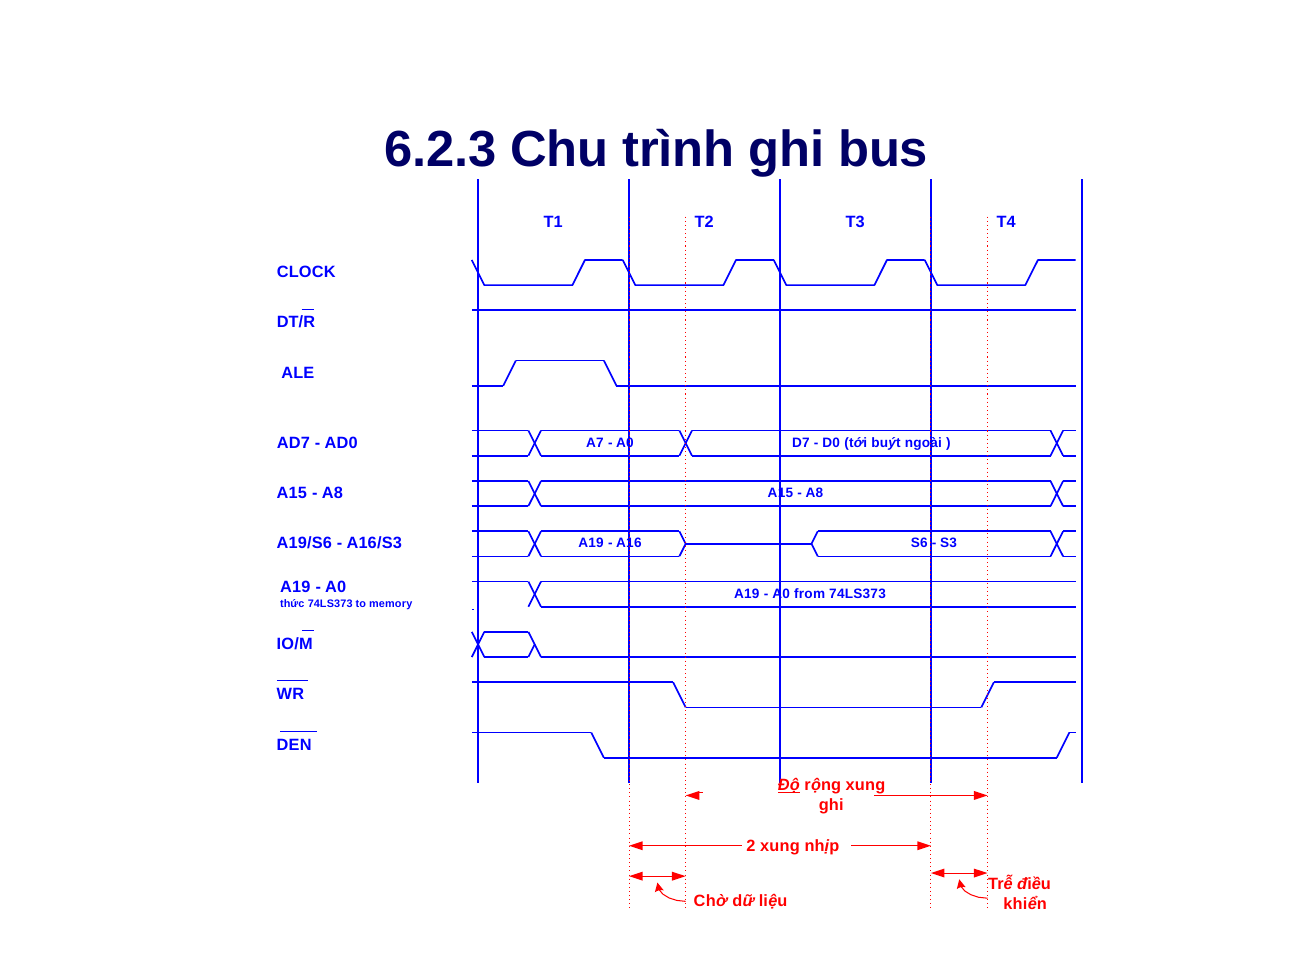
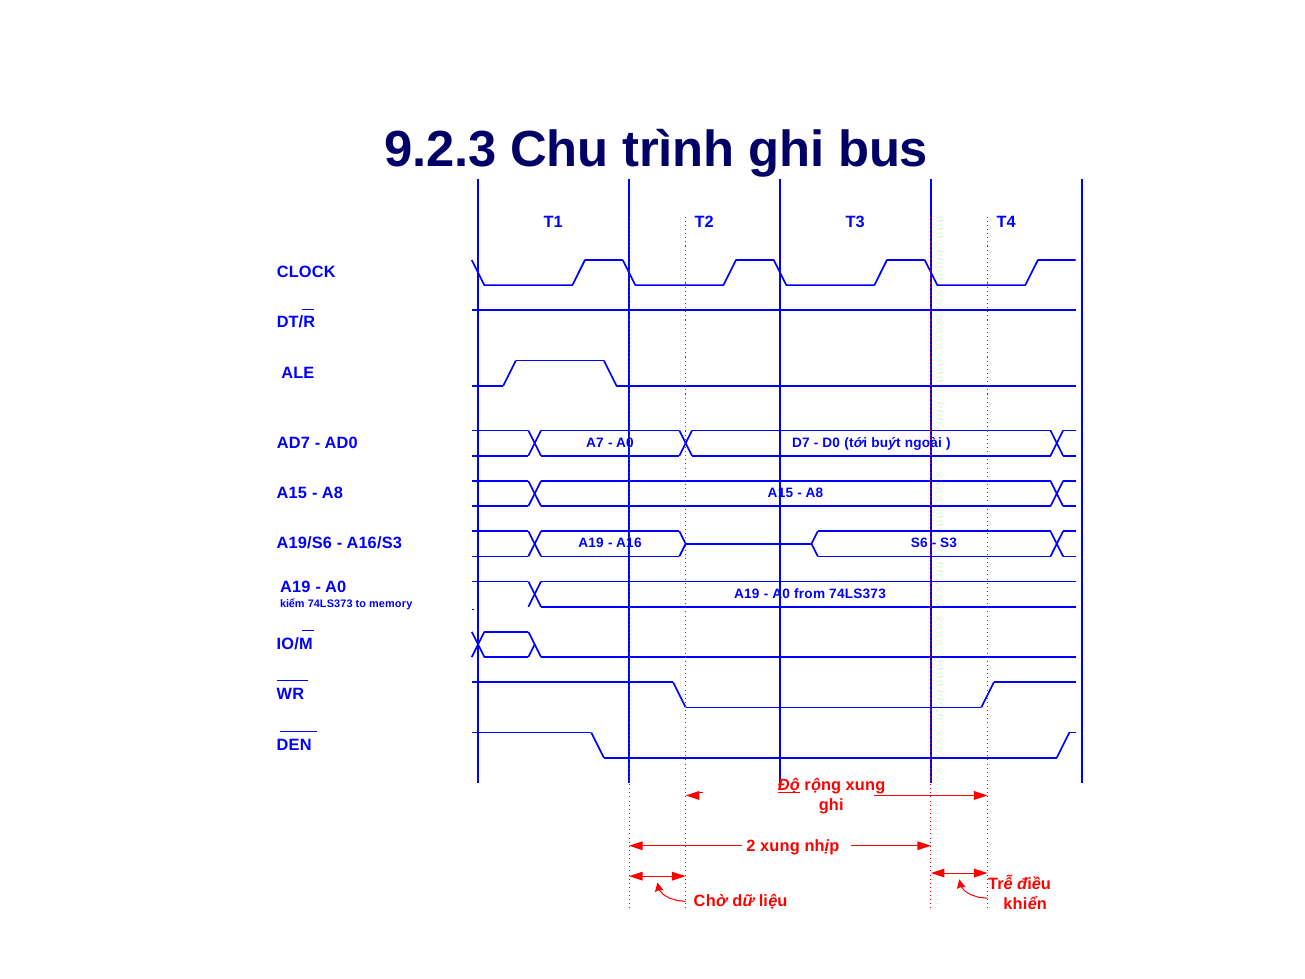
6.2.3: 6.2.3 -> 9.2.3
thức: thức -> kiểm
